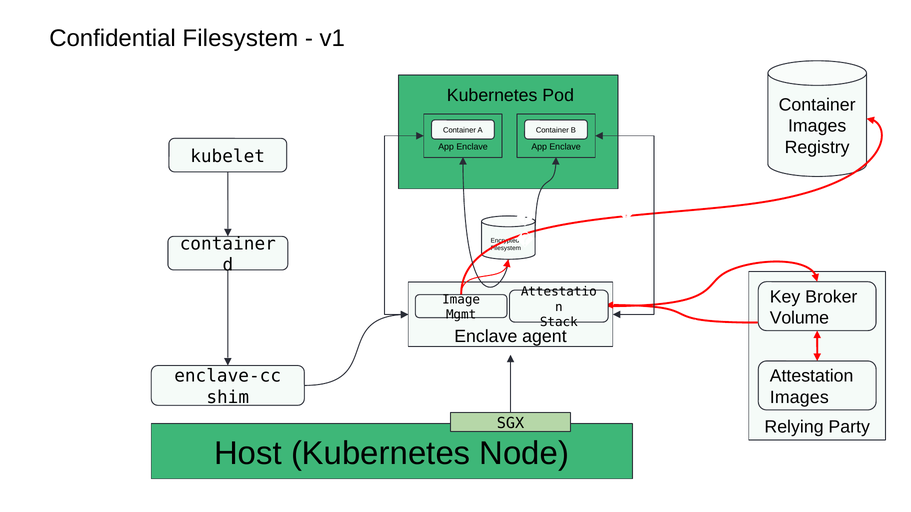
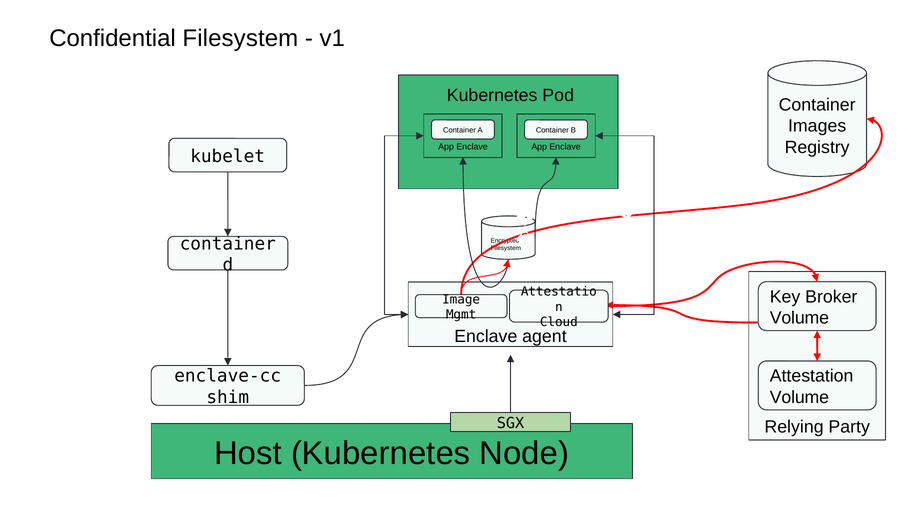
Stack: Stack -> Cloud
Images at (799, 398): Images -> Volume
